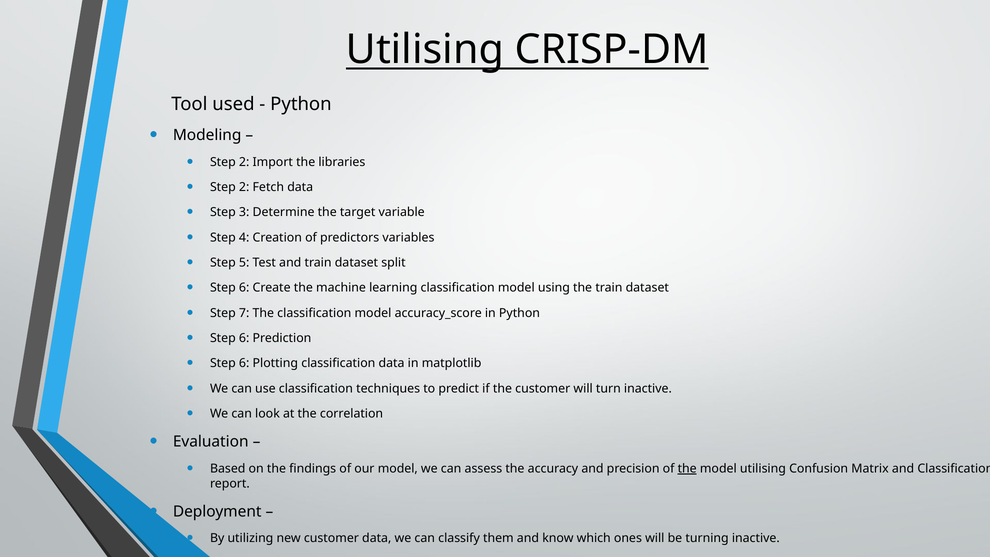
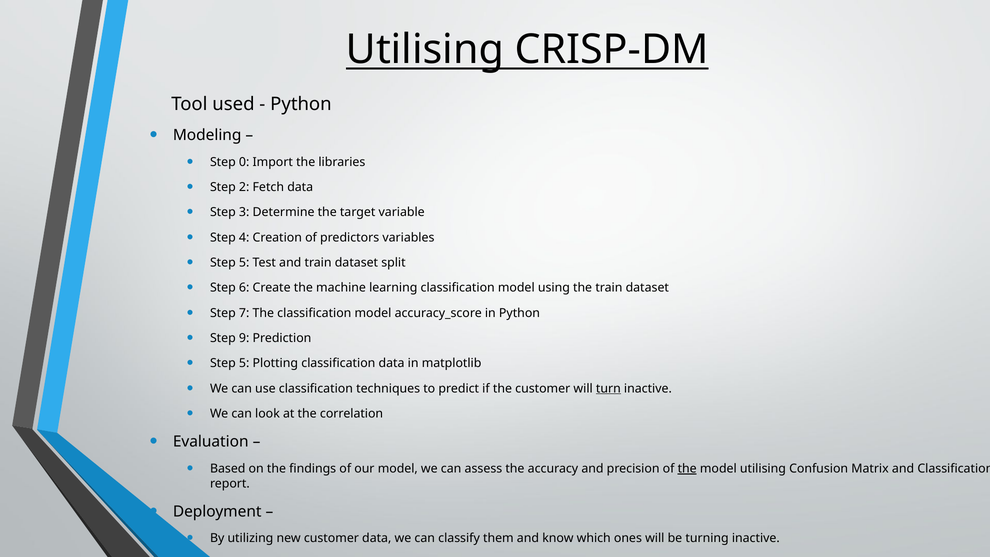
2 at (244, 162): 2 -> 0
6 at (244, 338): 6 -> 9
6 at (244, 363): 6 -> 5
turn underline: none -> present
